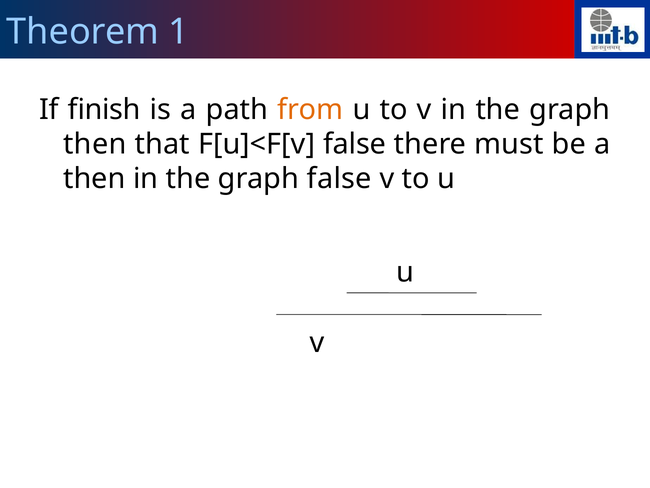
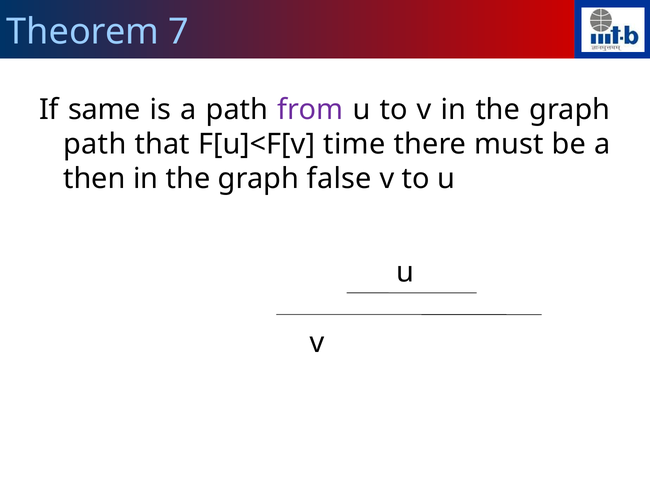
1: 1 -> 7
finish: finish -> same
from colour: orange -> purple
then at (95, 144): then -> path
F[u]<F[v false: false -> time
